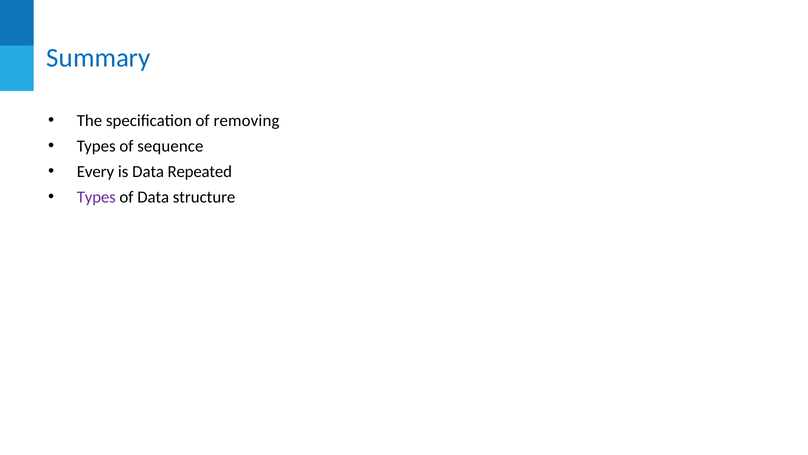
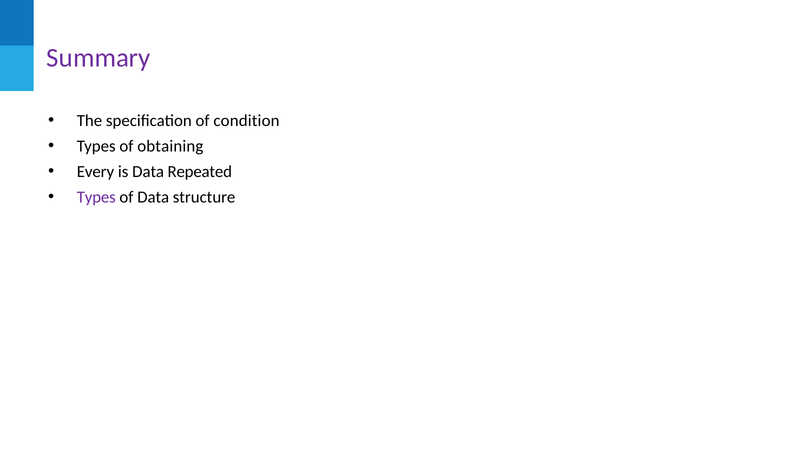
Summary colour: blue -> purple
removing: removing -> condition
sequence: sequence -> obtaining
